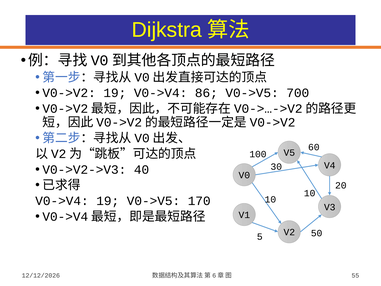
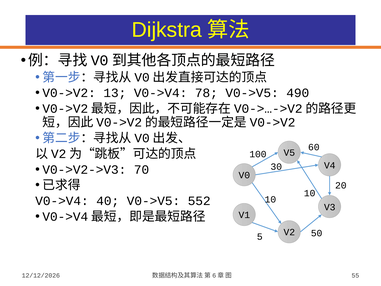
V0->V2 19: 19 -> 13
86: 86 -> 78
700: 700 -> 490
40: 40 -> 70
V0->V4 19: 19 -> 40
170: 170 -> 552
